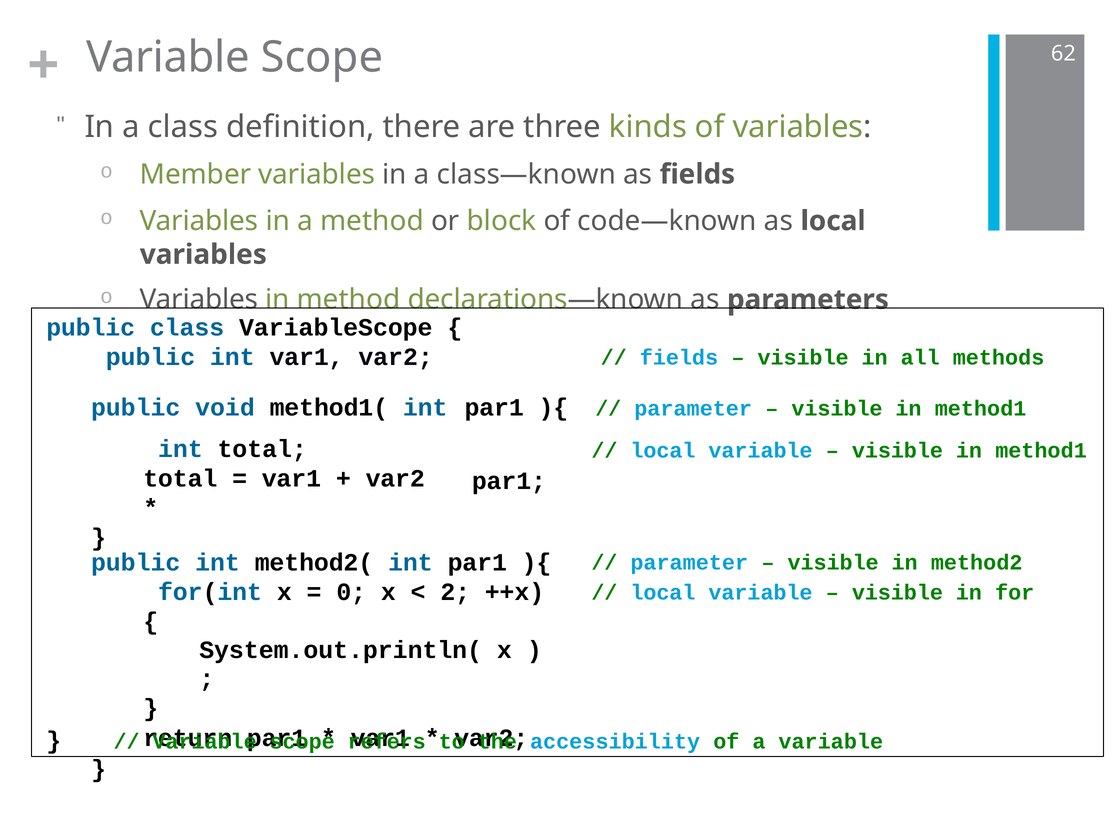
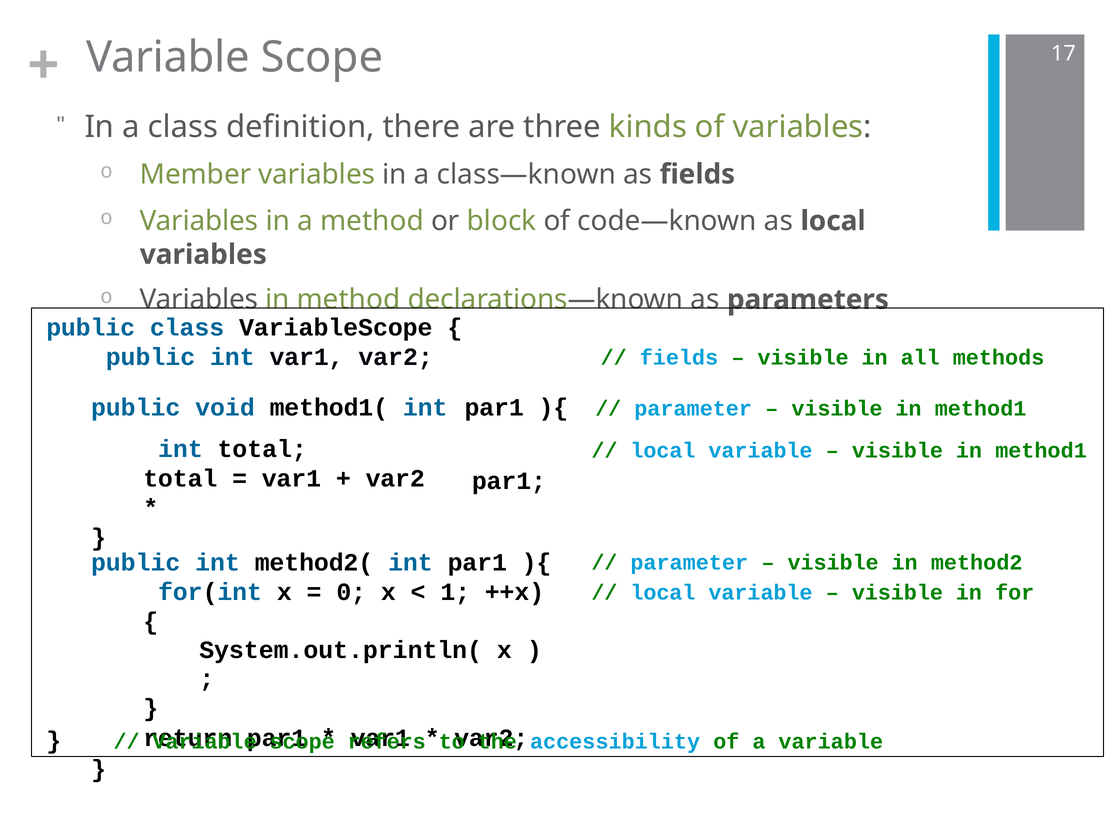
62: 62 -> 17
2: 2 -> 1
